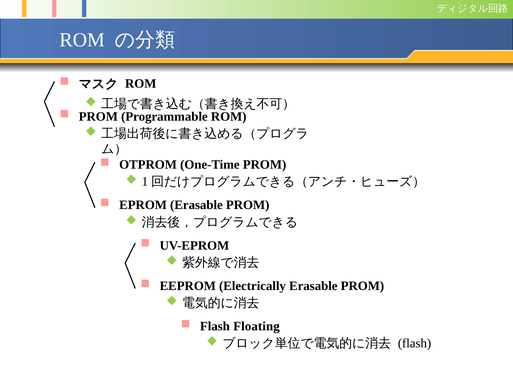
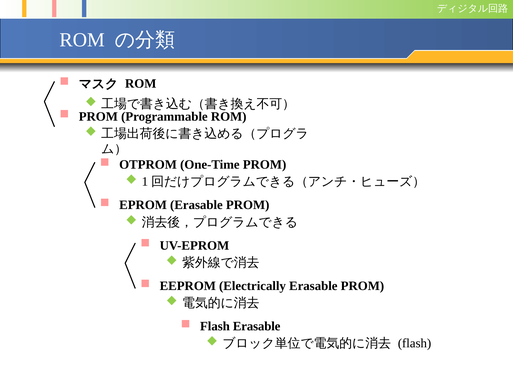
Flash Floating: Floating -> Erasable
